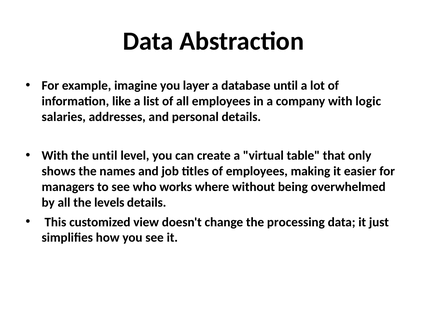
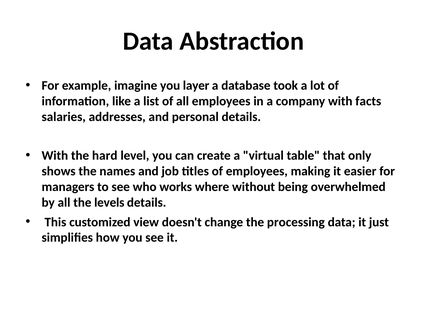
database until: until -> took
logic: logic -> facts
the until: until -> hard
